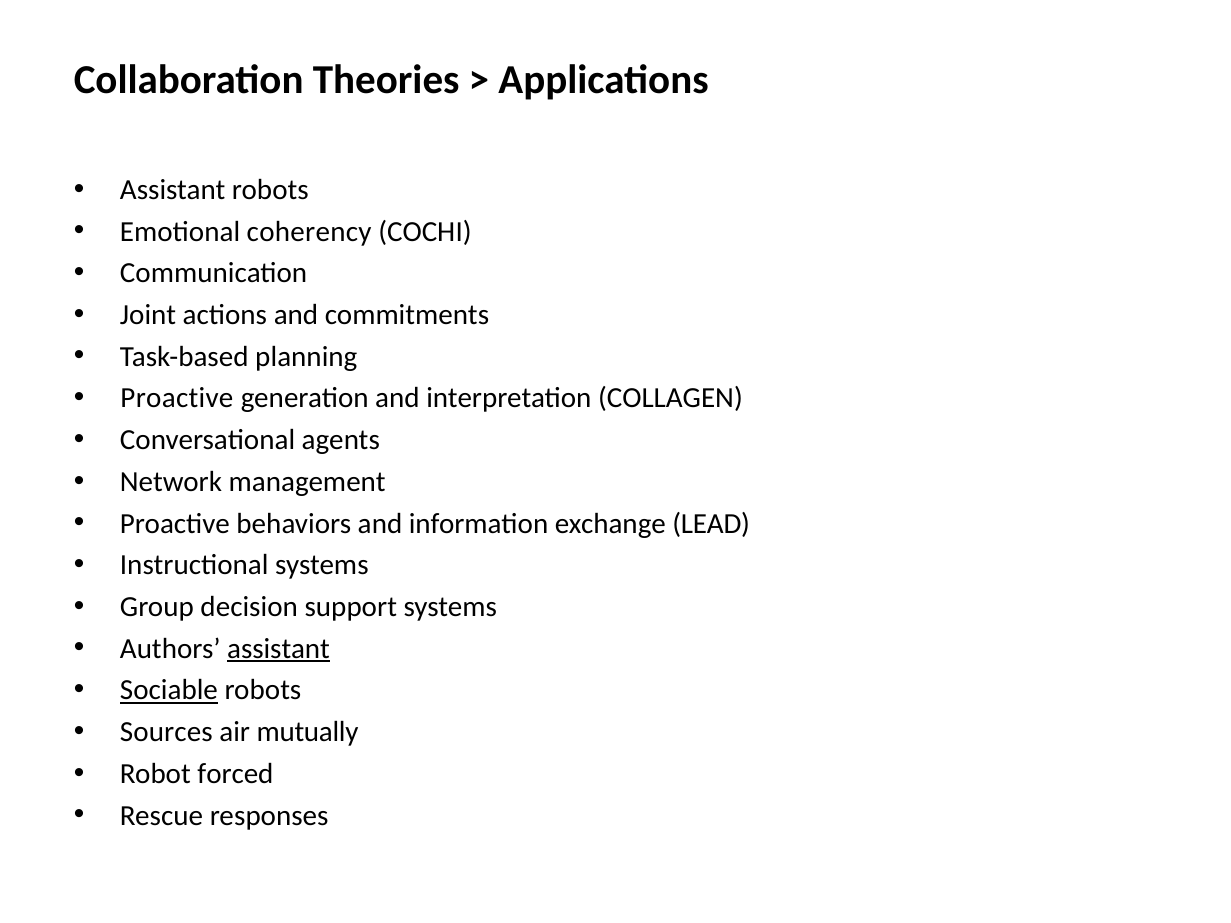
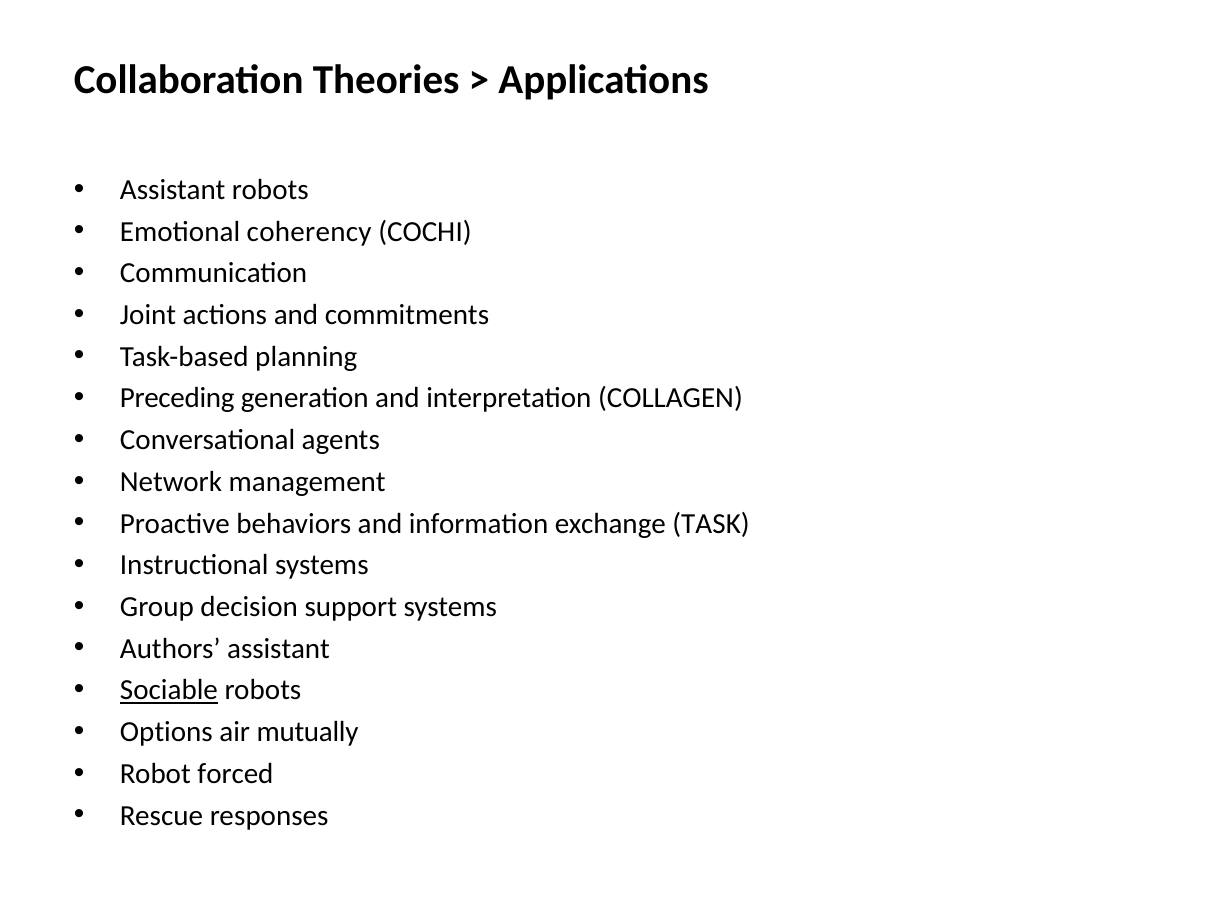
Proactive at (177, 398): Proactive -> Preceding
LEAD: LEAD -> TASK
assistant at (279, 649) underline: present -> none
Sources: Sources -> Options
